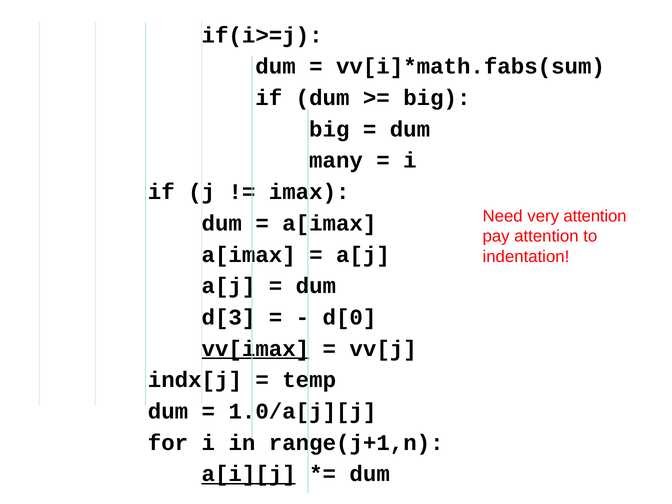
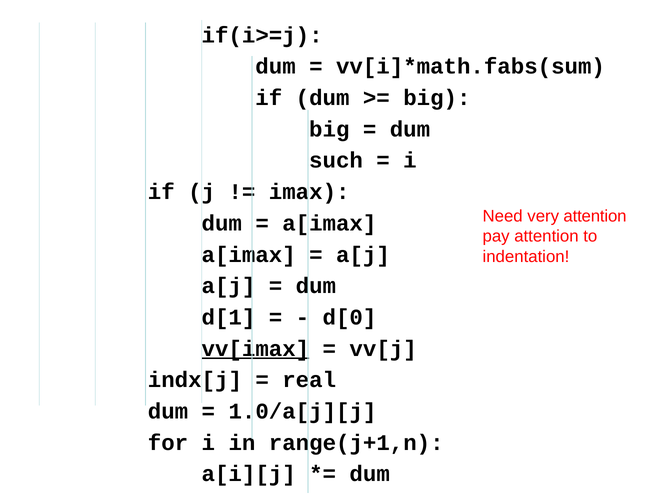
many: many -> such
d[3: d[3 -> d[1
temp: temp -> real
a[i][j underline: present -> none
